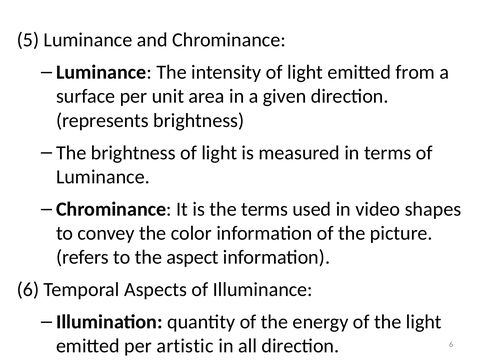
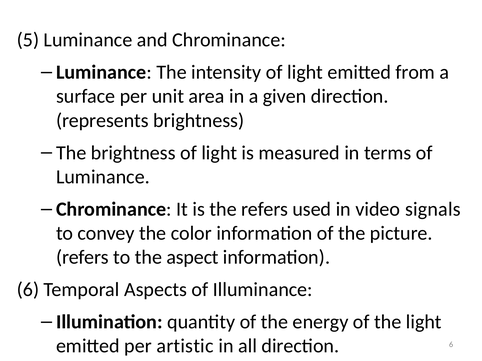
the terms: terms -> refers
shapes: shapes -> signals
